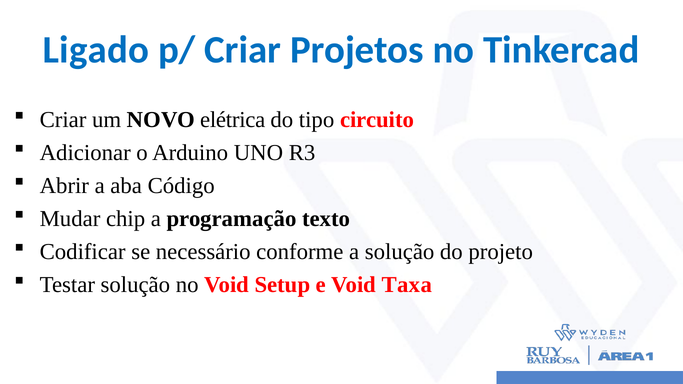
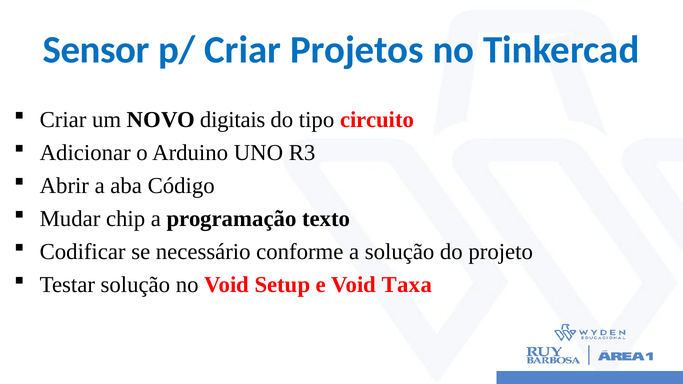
Ligado: Ligado -> Sensor
elétrica: elétrica -> digitais
